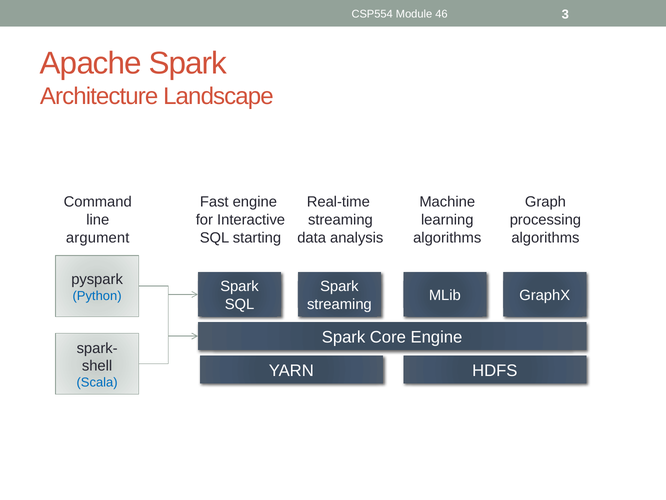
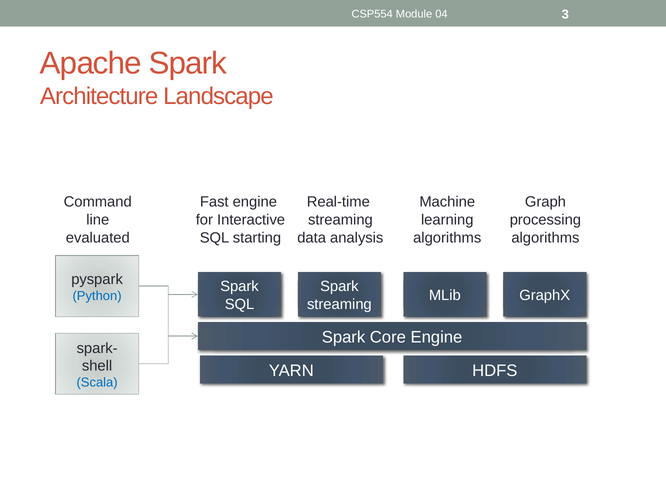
46: 46 -> 04
argument: argument -> evaluated
